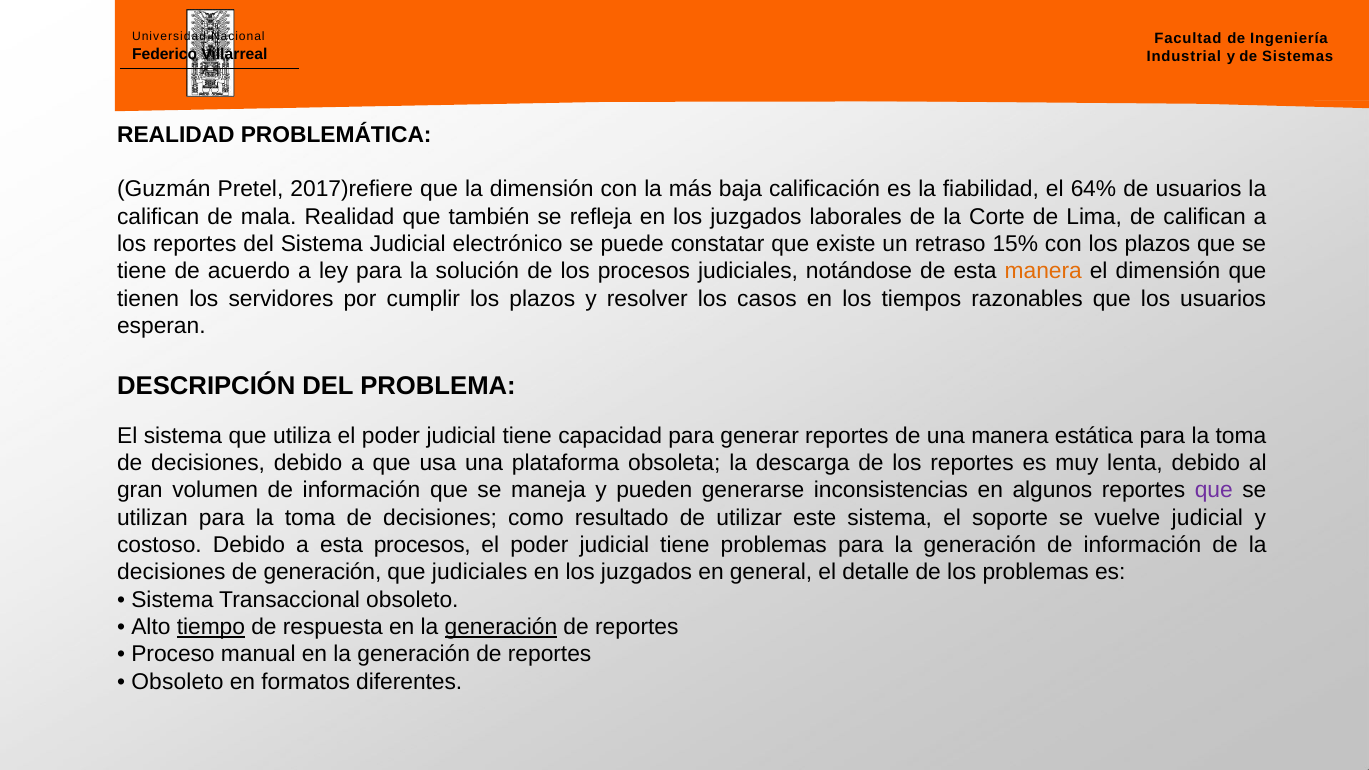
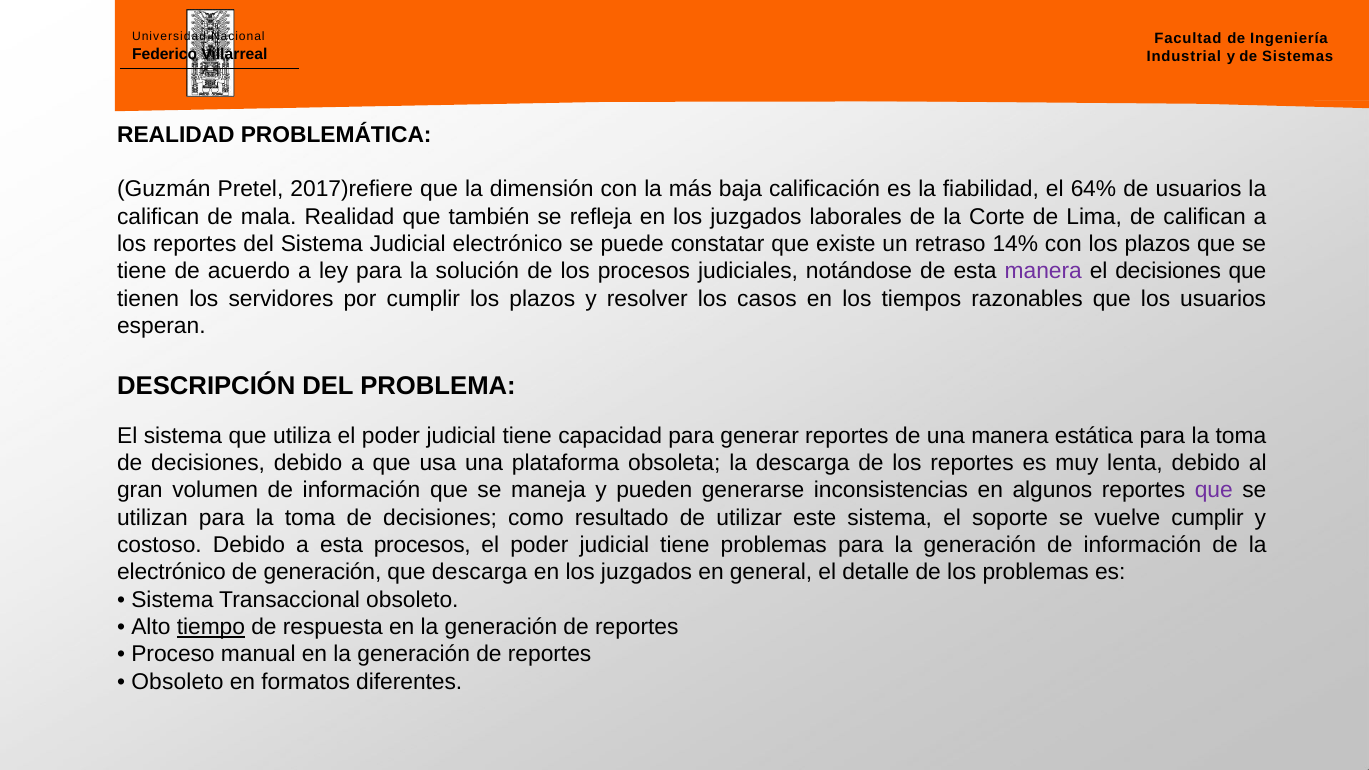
15%: 15% -> 14%
manera at (1043, 271) colour: orange -> purple
el dimensión: dimensión -> decisiones
vuelve judicial: judicial -> cumplir
decisiones at (171, 572): decisiones -> electrónico
que judiciales: judiciales -> descarga
generación at (501, 627) underline: present -> none
